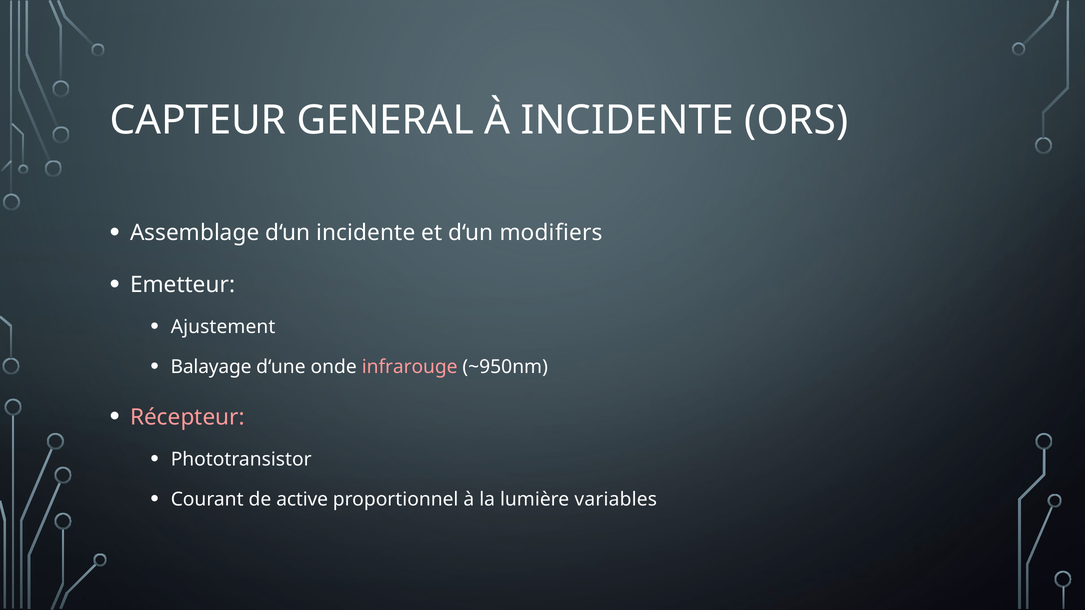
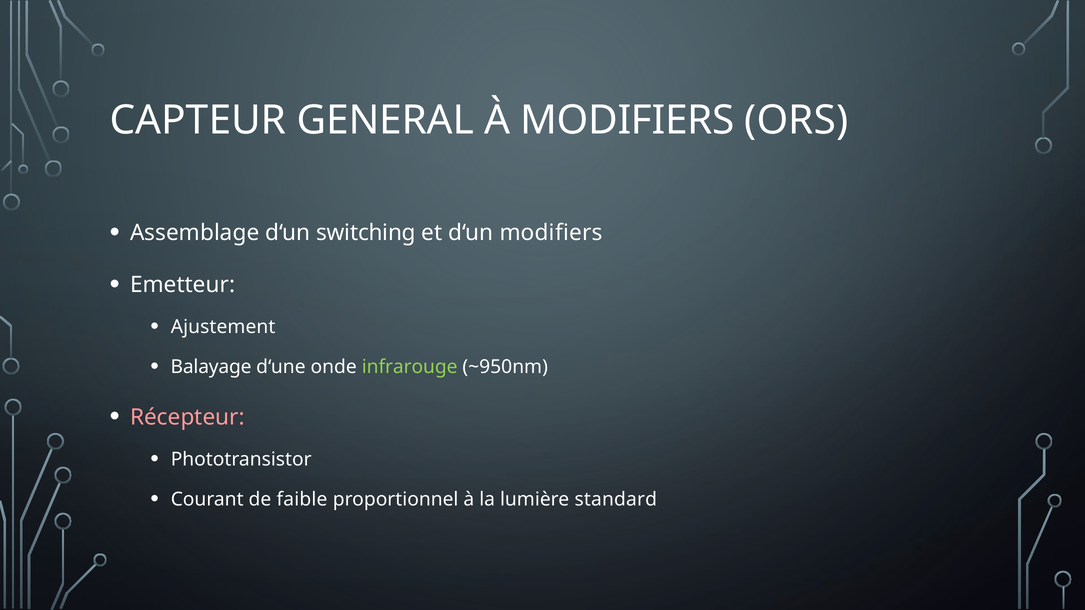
À INCIDENTE: INCIDENTE -> MODIFIERS
d‘un incidente: incidente -> switching
infrarouge colour: pink -> light green
active: active -> faible
variables: variables -> standard
